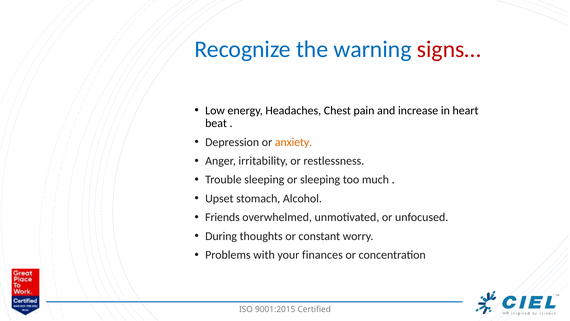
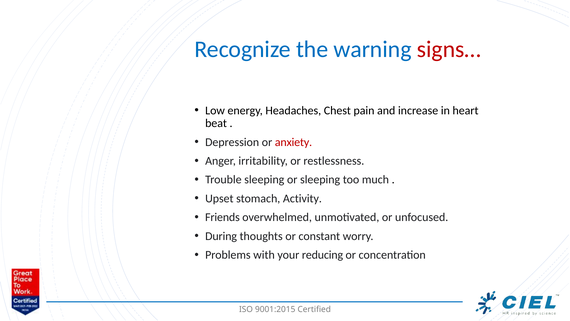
anxiety colour: orange -> red
Alcohol: Alcohol -> Activity
finances: finances -> reducing
